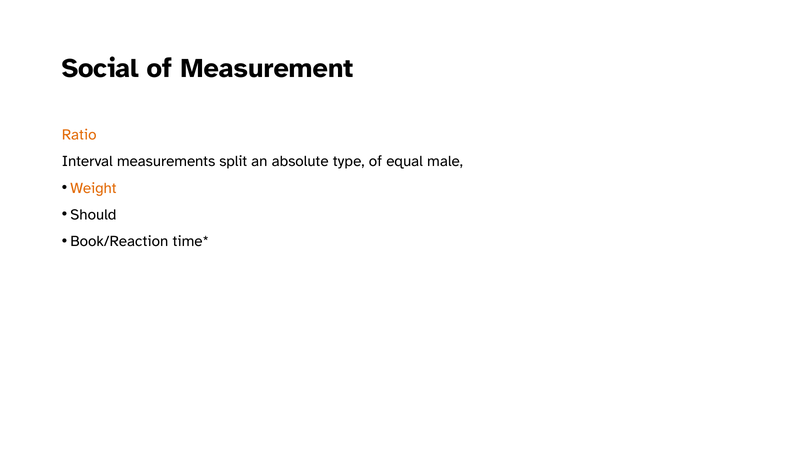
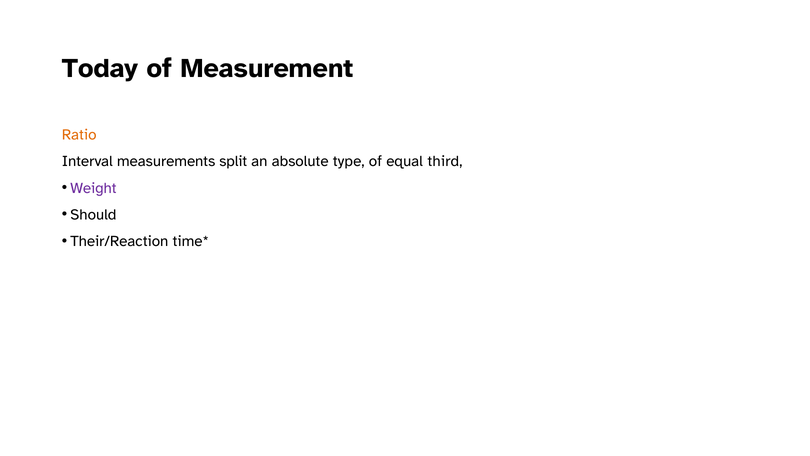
Social: Social -> Today
male: male -> third
Weight colour: orange -> purple
Book/Reaction: Book/Reaction -> Their/Reaction
